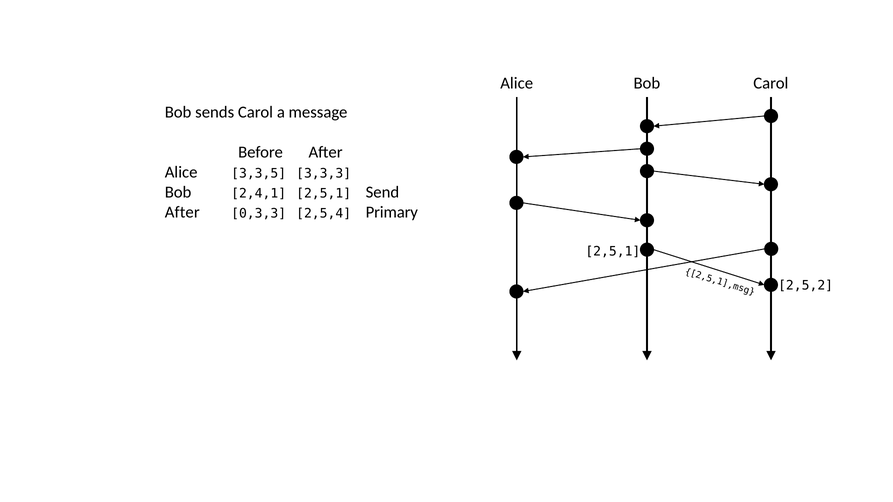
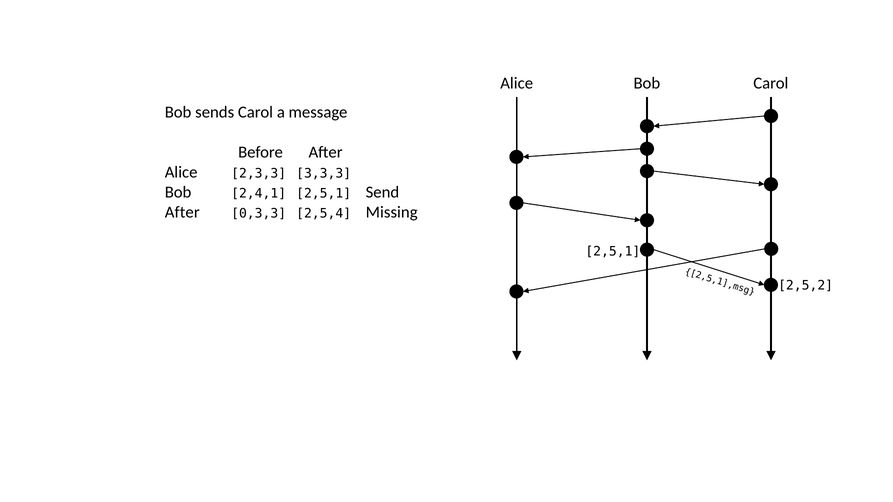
3,3,5: 3,3,5 -> 2,3,3
Primary: Primary -> Missing
